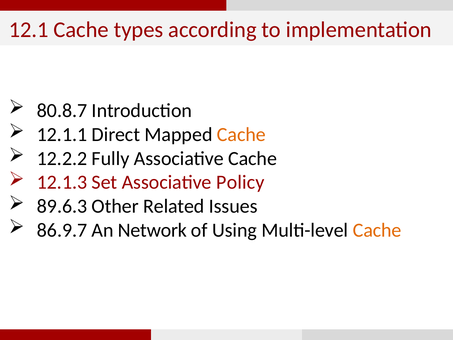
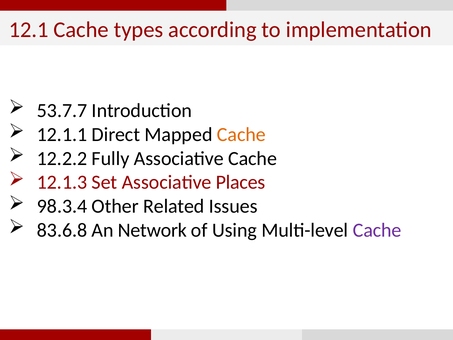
80.8.7: 80.8.7 -> 53.7.7
Policy: Policy -> Places
89.6.3: 89.6.3 -> 98.3.4
86.9.7: 86.9.7 -> 83.6.8
Cache at (377, 230) colour: orange -> purple
